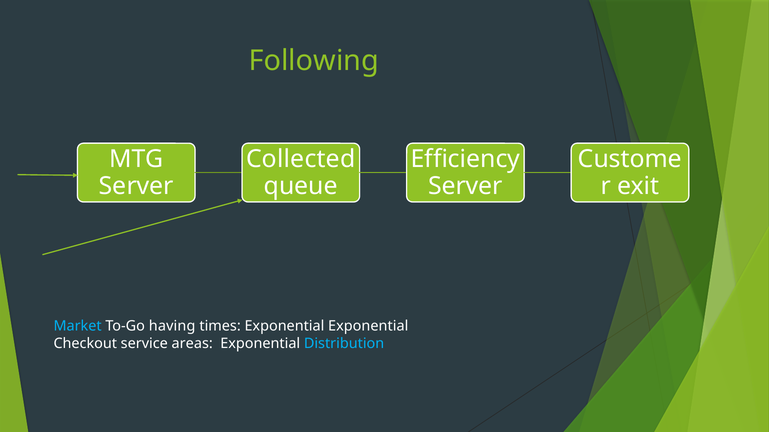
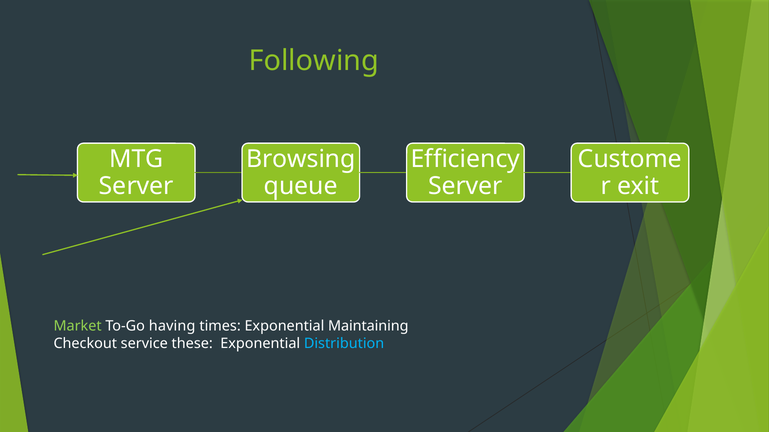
Collected: Collected -> Browsing
Market colour: light blue -> light green
Exponential Exponential: Exponential -> Maintaining
areas: areas -> these
